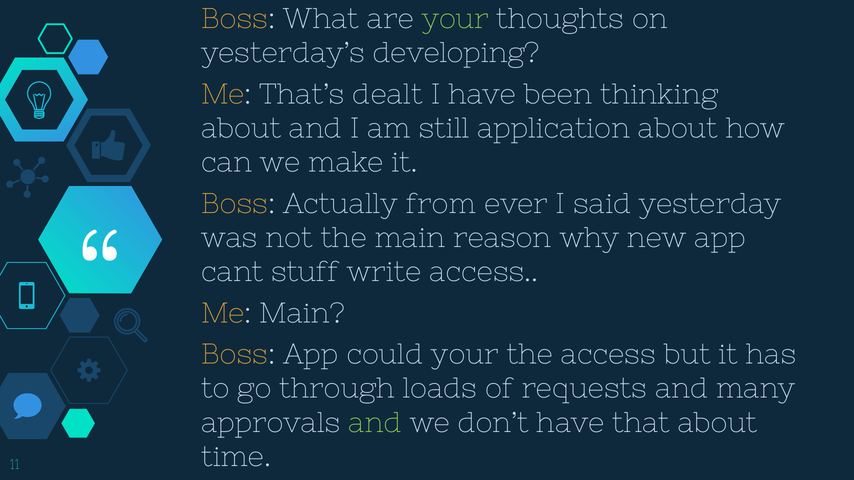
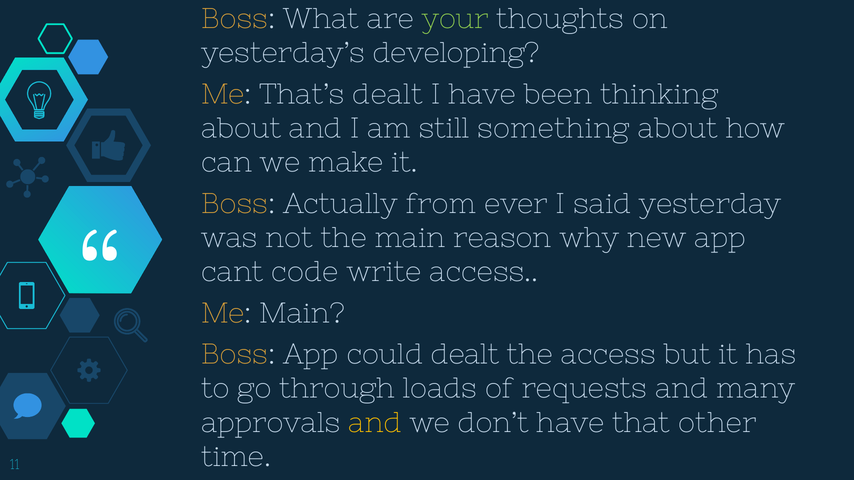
application: application -> something
stuff: stuff -> code
could your: your -> dealt
and at (375, 423) colour: light green -> yellow
that about: about -> other
